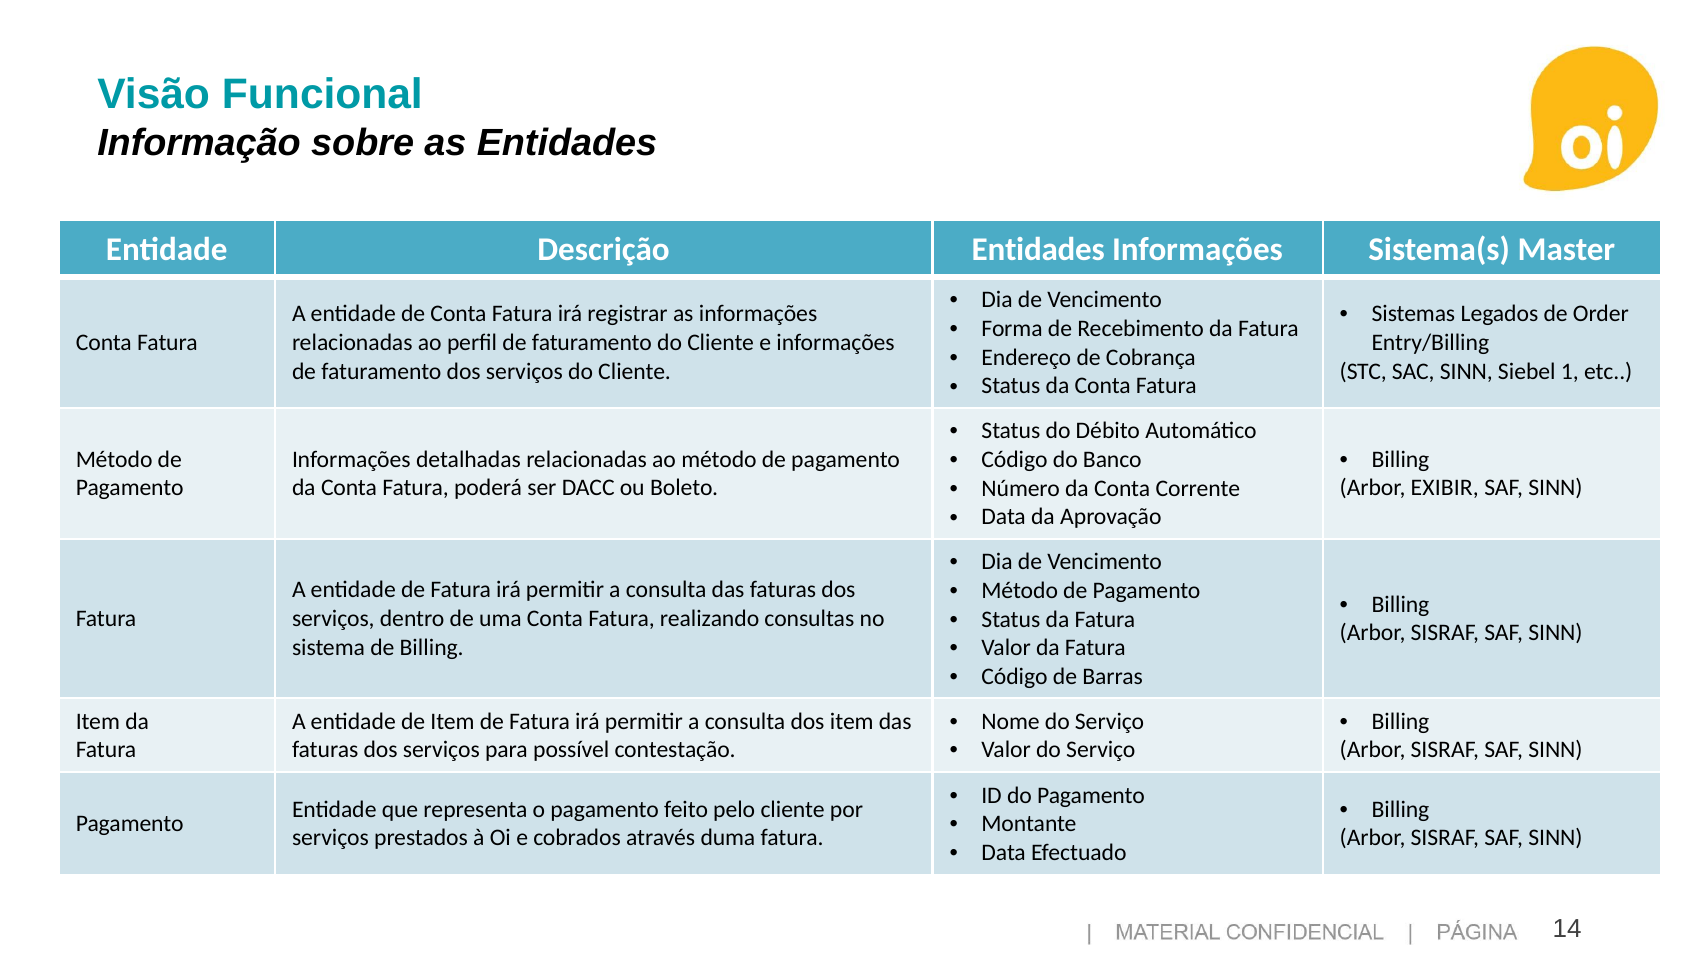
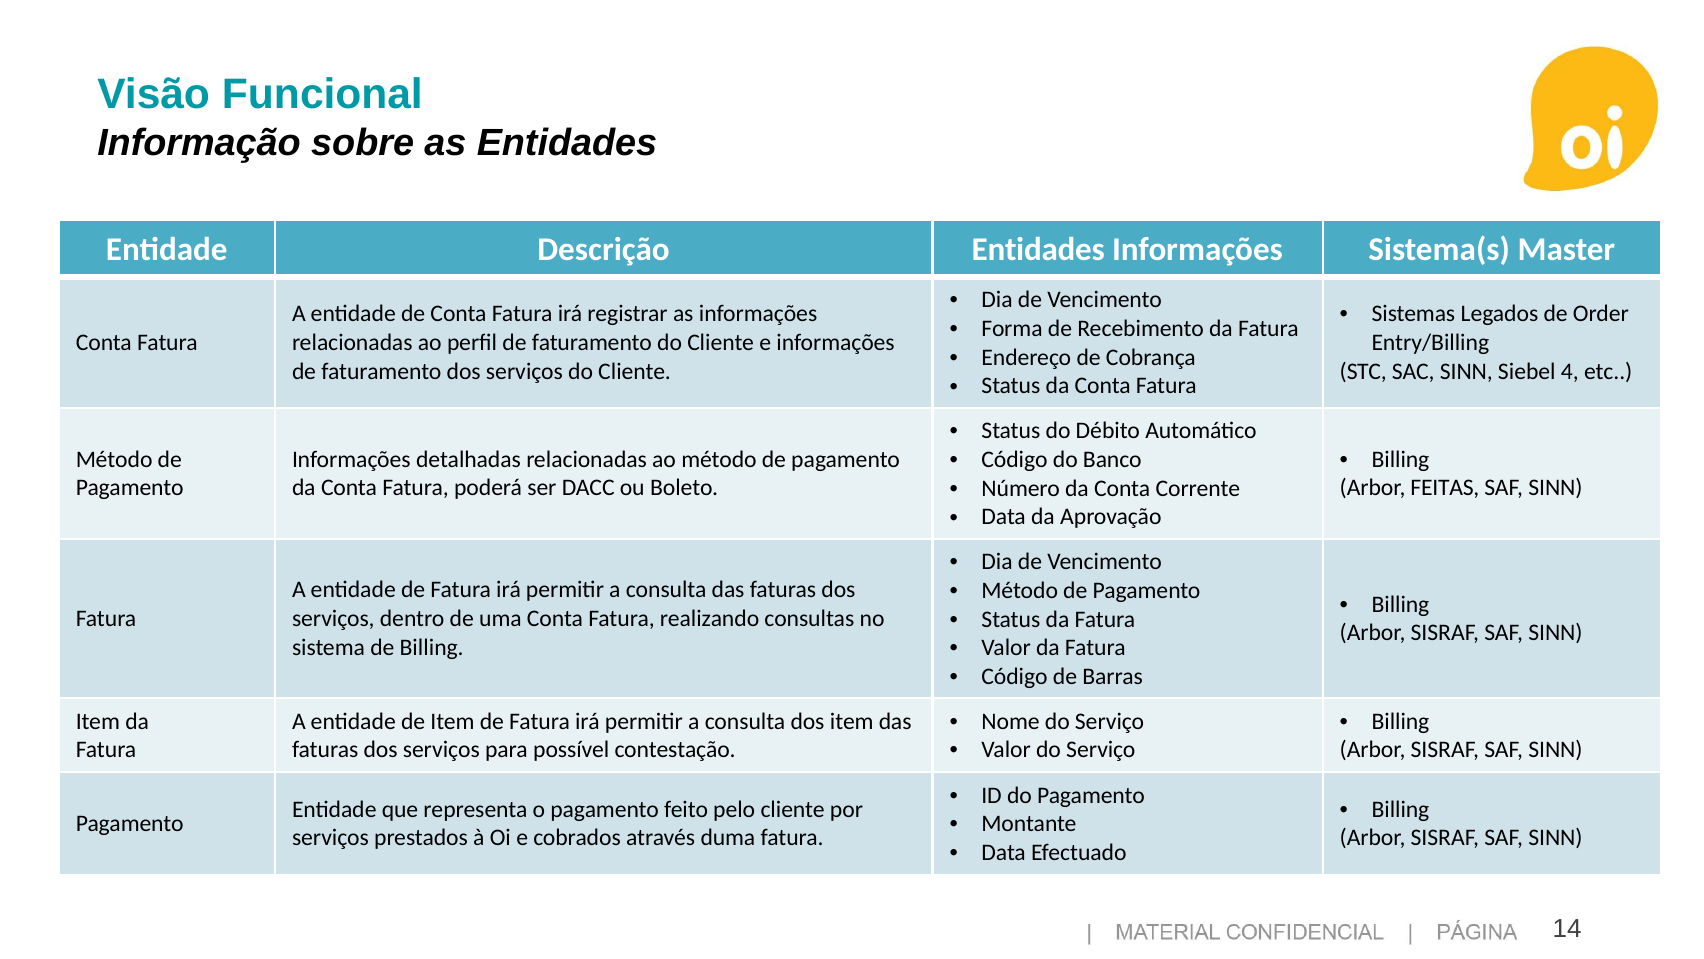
1: 1 -> 4
EXIBIR: EXIBIR -> FEITAS
